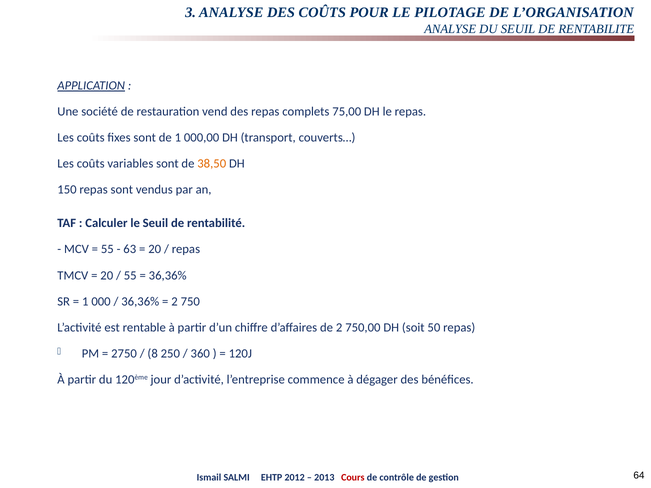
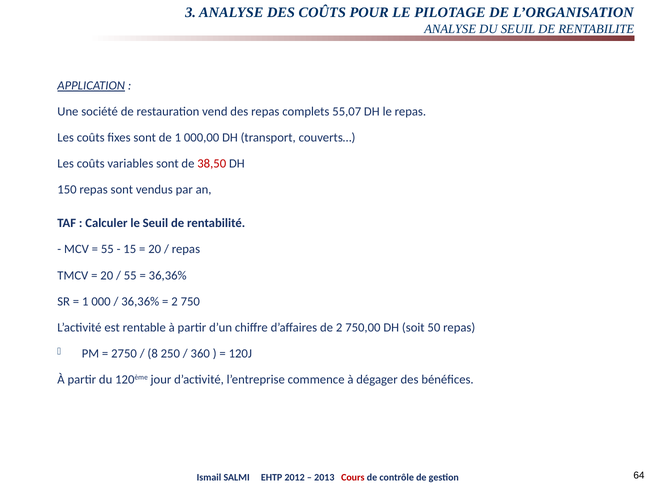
75,00: 75,00 -> 55,07
38,50 colour: orange -> red
63: 63 -> 15
